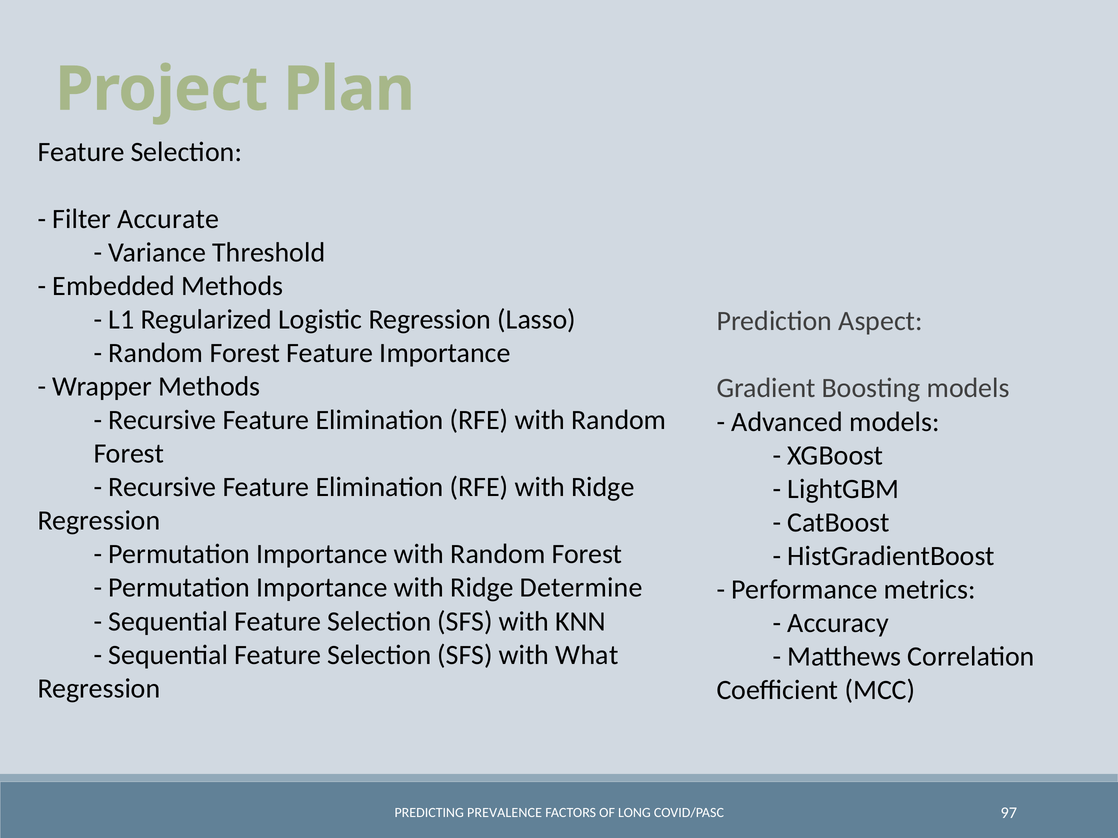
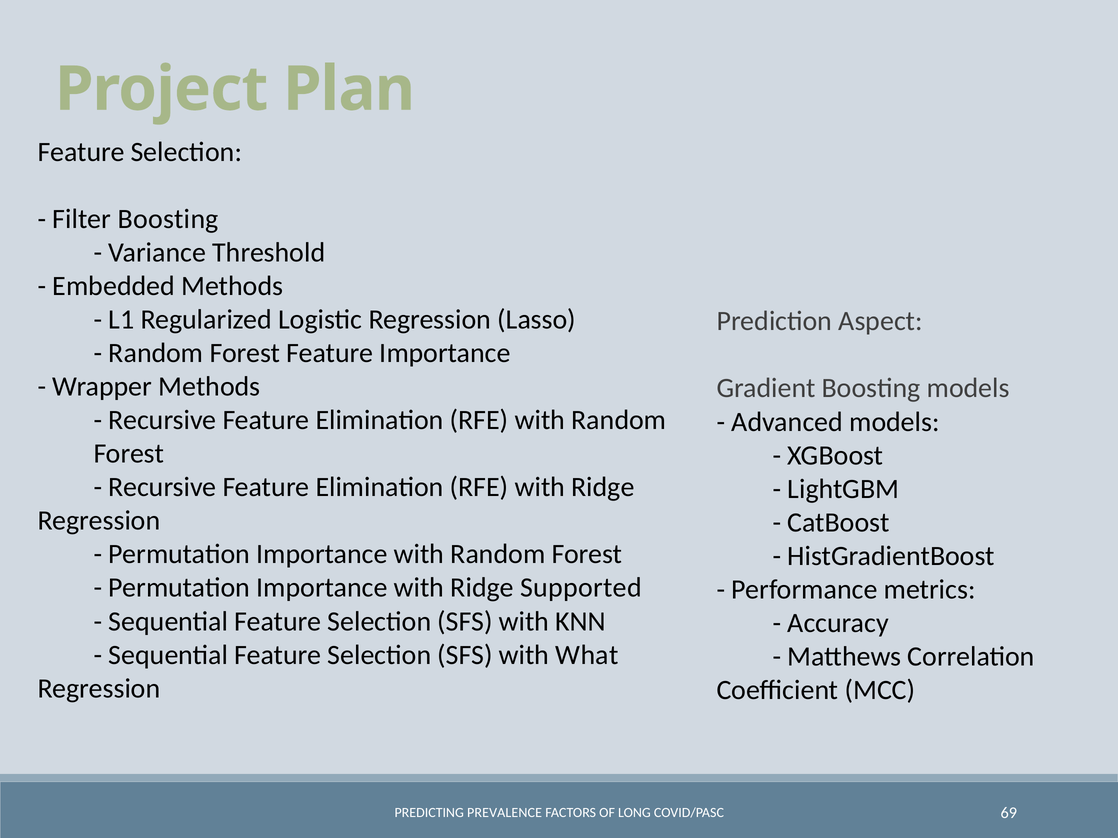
Filter Accurate: Accurate -> Boosting
Determine: Determine -> Supported
97: 97 -> 69
